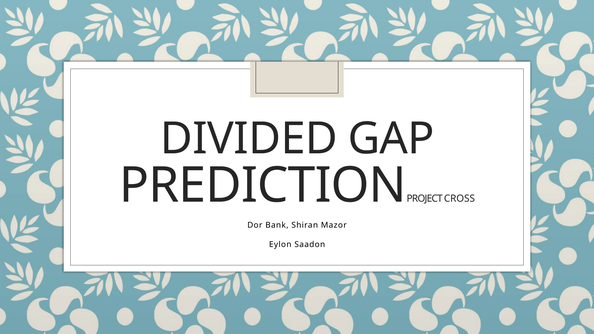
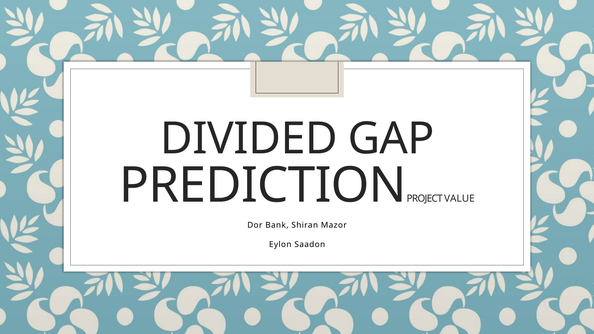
CROSS: CROSS -> VALUE
